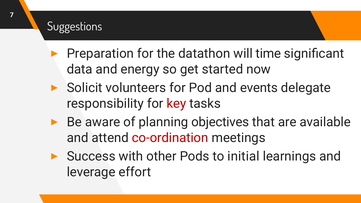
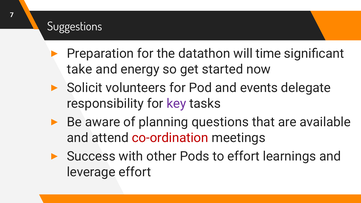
data: data -> take
key colour: red -> purple
objectives: objectives -> questions
to initial: initial -> effort
